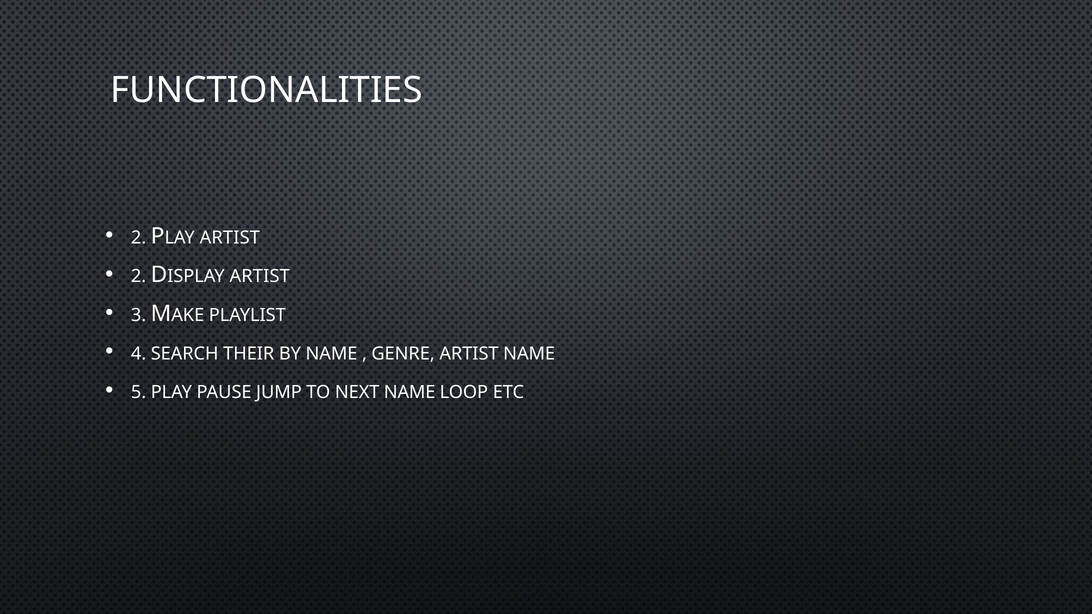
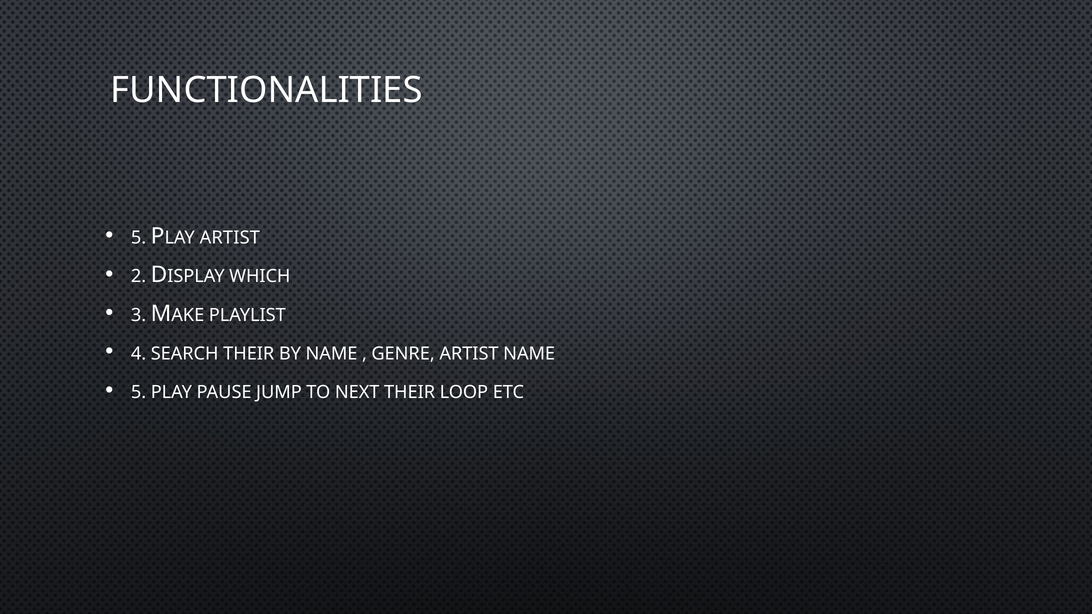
2 at (139, 238): 2 -> 5
ARTIST at (260, 277): ARTIST -> WHICH
NEXT NAME: NAME -> THEIR
